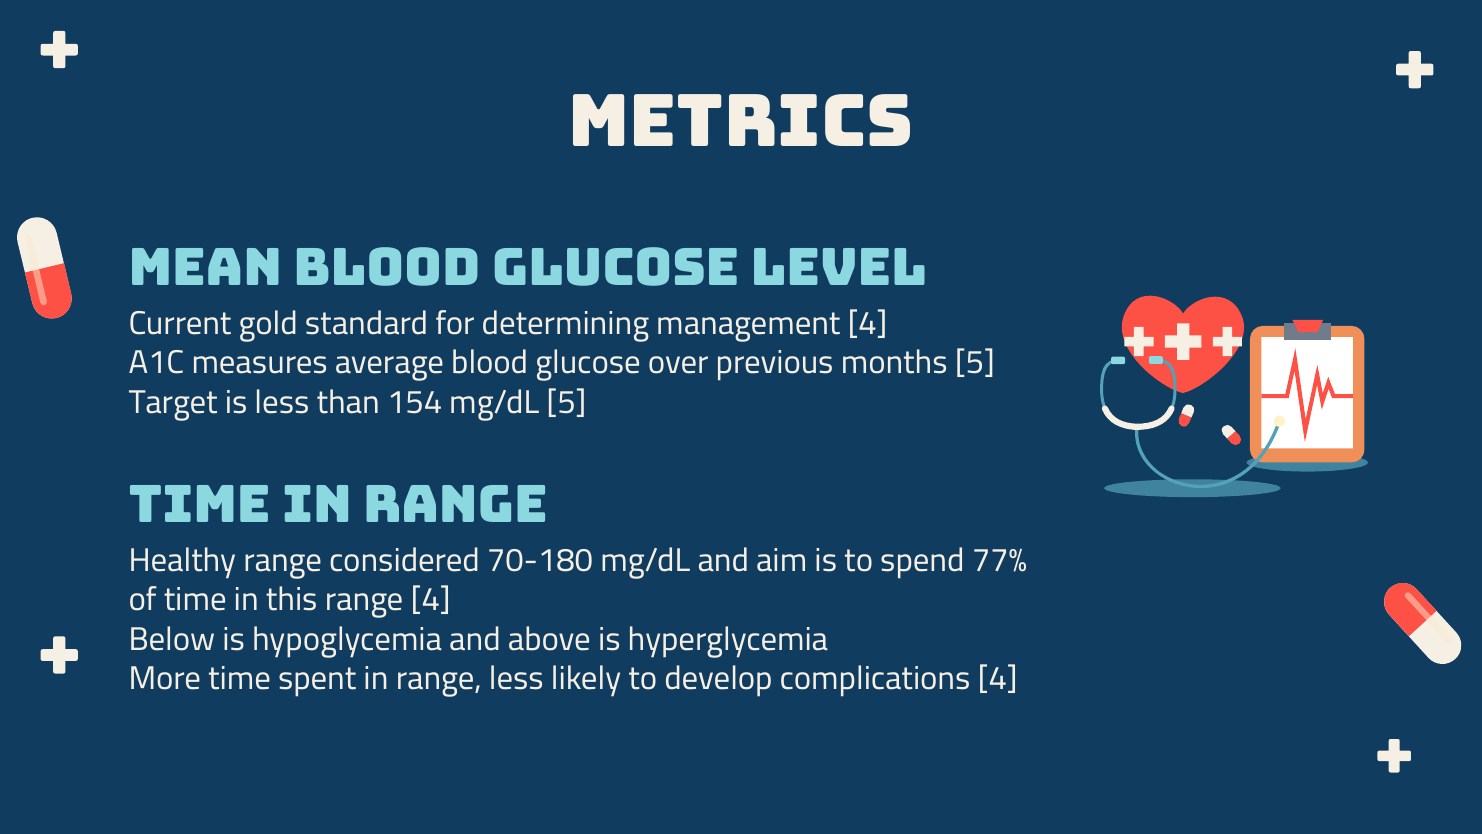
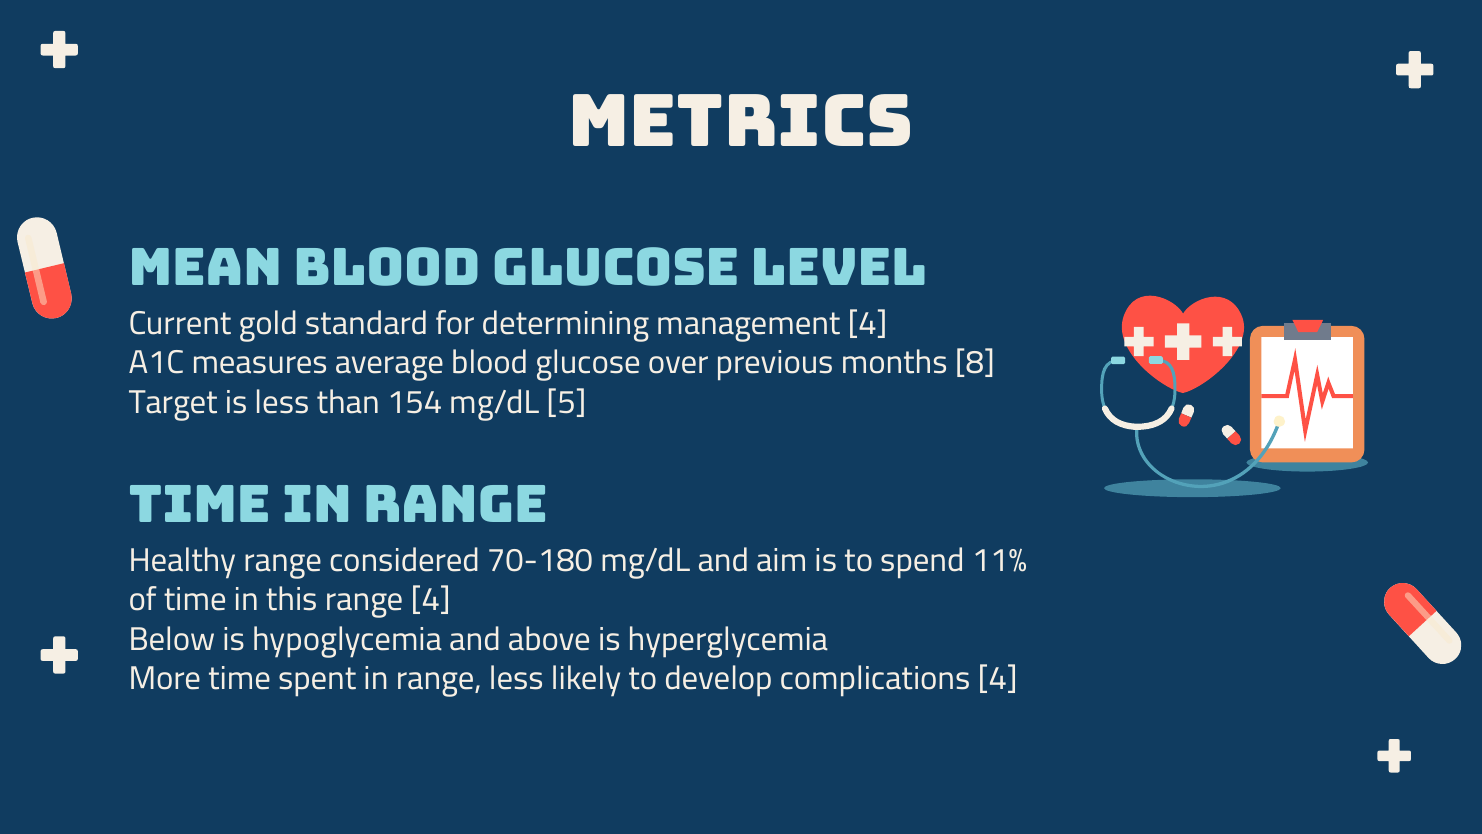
months 5: 5 -> 8
77%: 77% -> 11%
